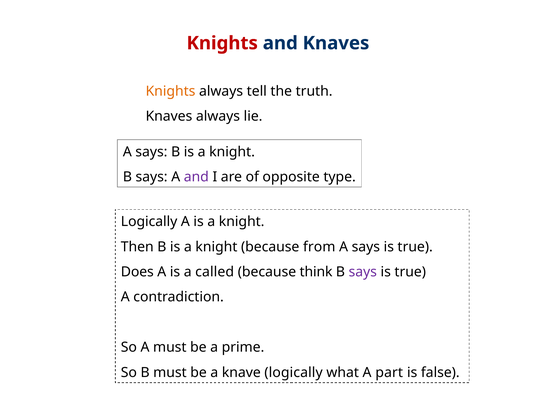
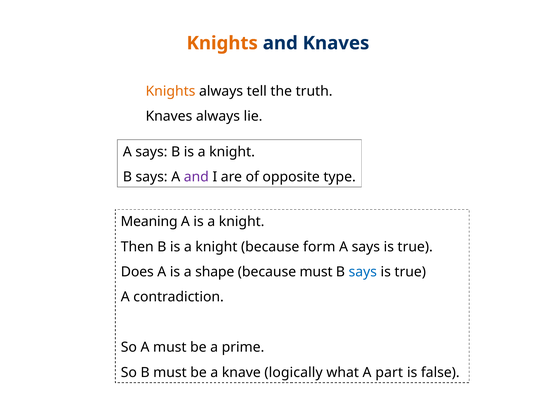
Knights at (222, 43) colour: red -> orange
Logically at (149, 222): Logically -> Meaning
from: from -> form
called: called -> shape
because think: think -> must
says at (363, 272) colour: purple -> blue
